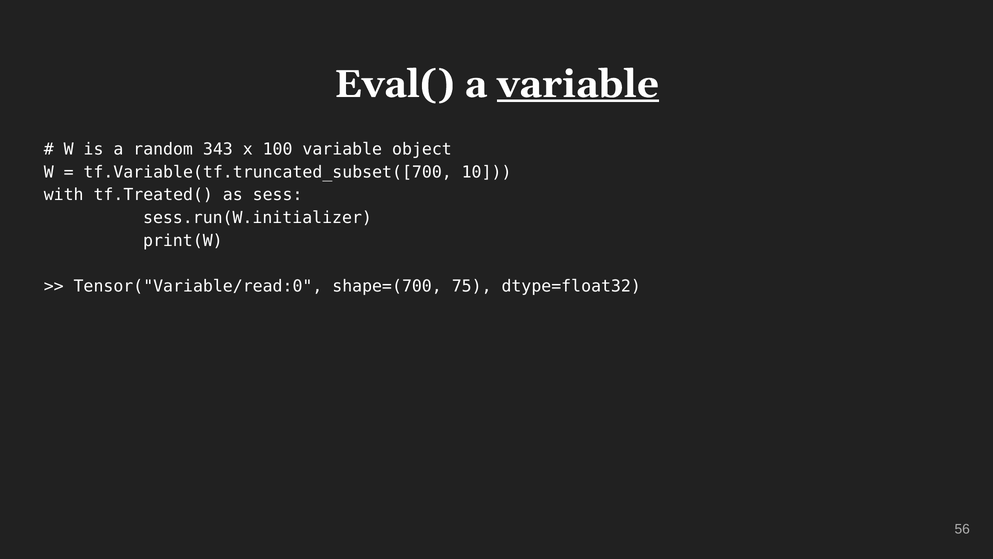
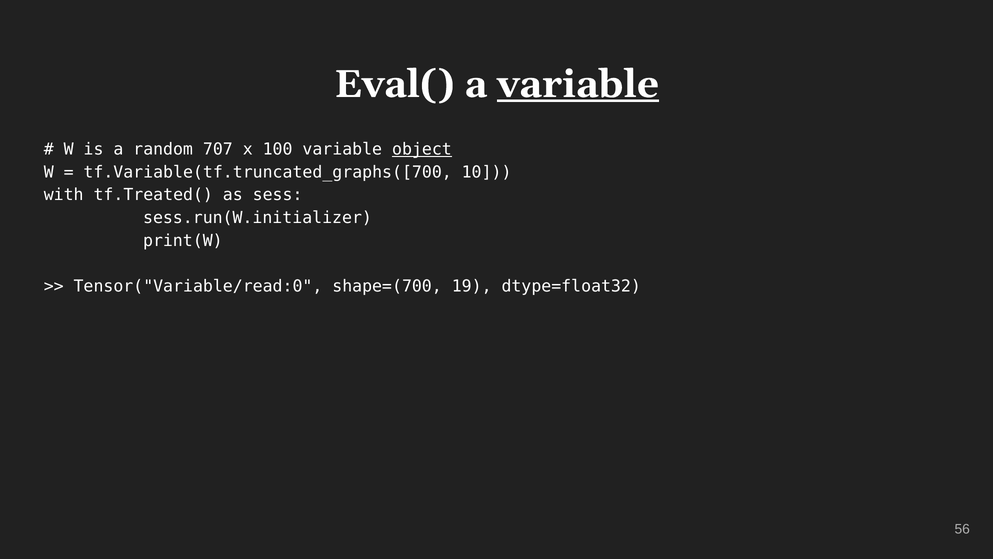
343: 343 -> 707
object underline: none -> present
tf.Variable(tf.truncated_subset([700: tf.Variable(tf.truncated_subset([700 -> tf.Variable(tf.truncated_graphs([700
75: 75 -> 19
